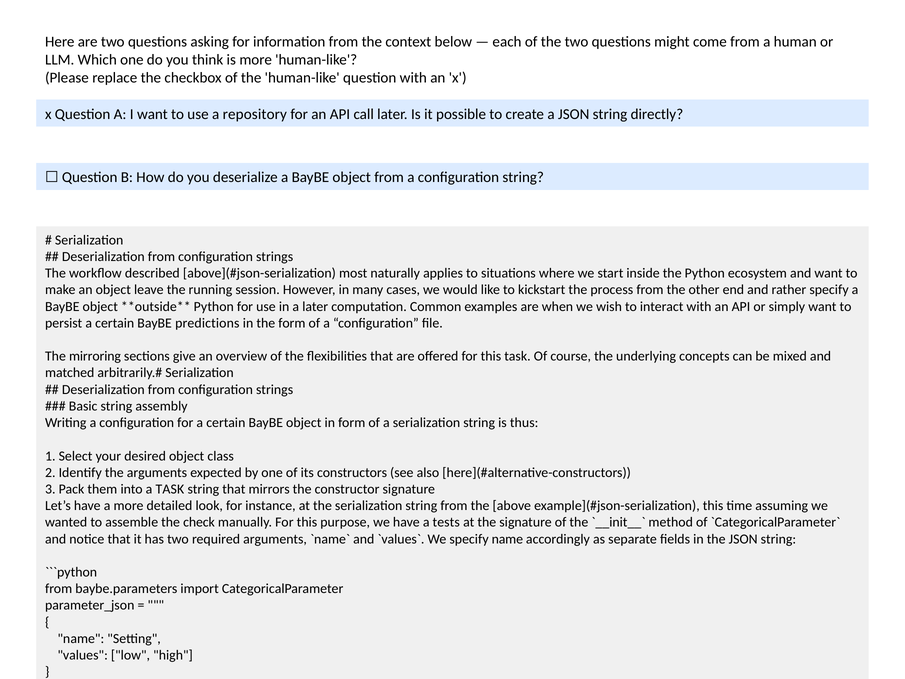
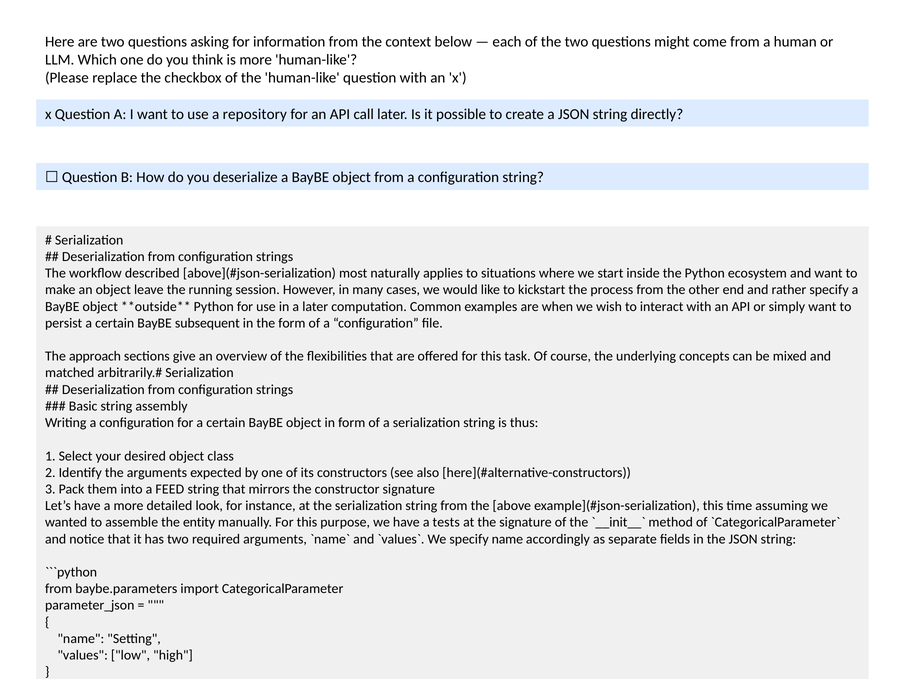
predictions: predictions -> subsequent
mirroring: mirroring -> approach
a TASK: TASK -> FEED
check: check -> entity
